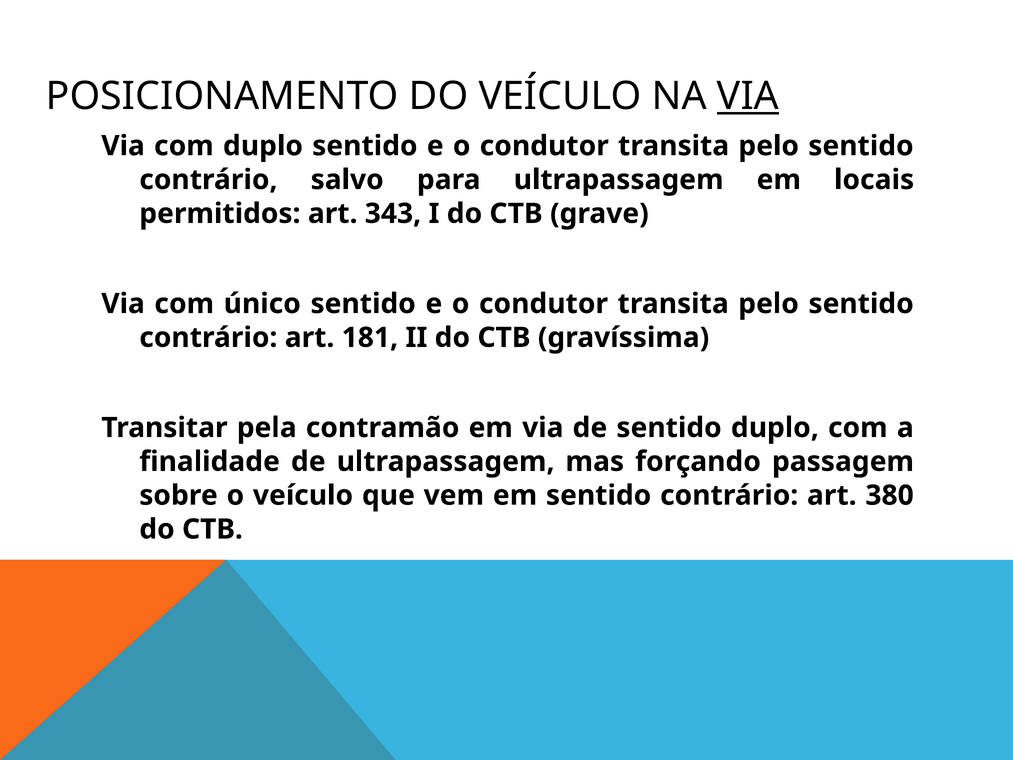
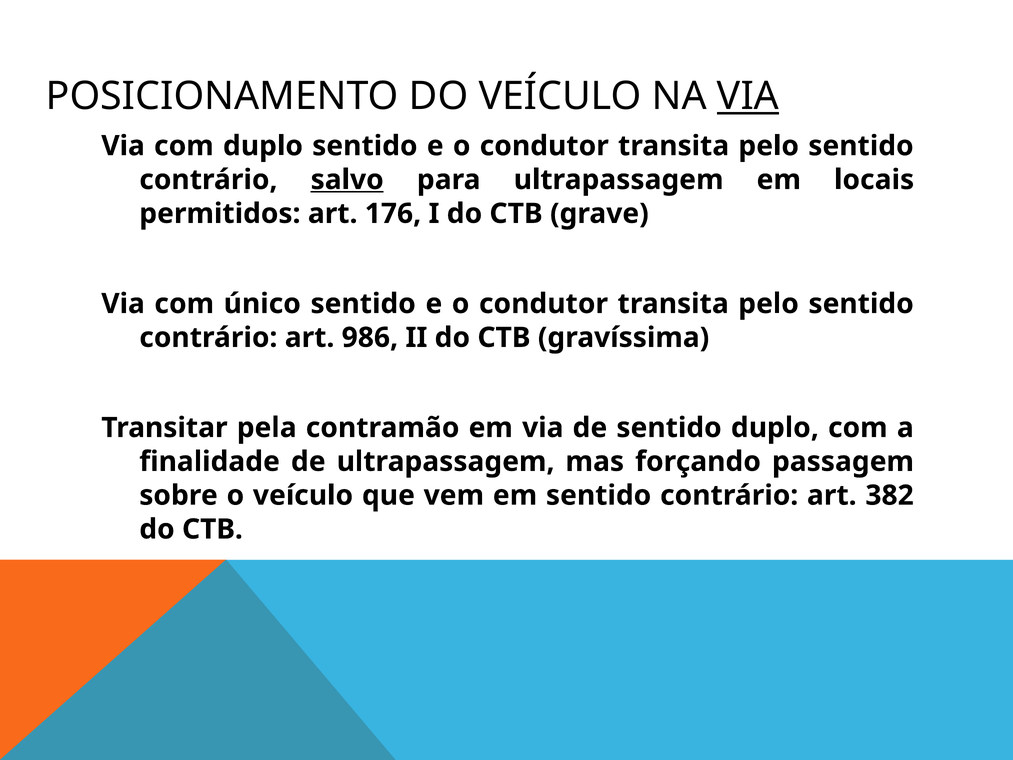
salvo underline: none -> present
343: 343 -> 176
181: 181 -> 986
380: 380 -> 382
